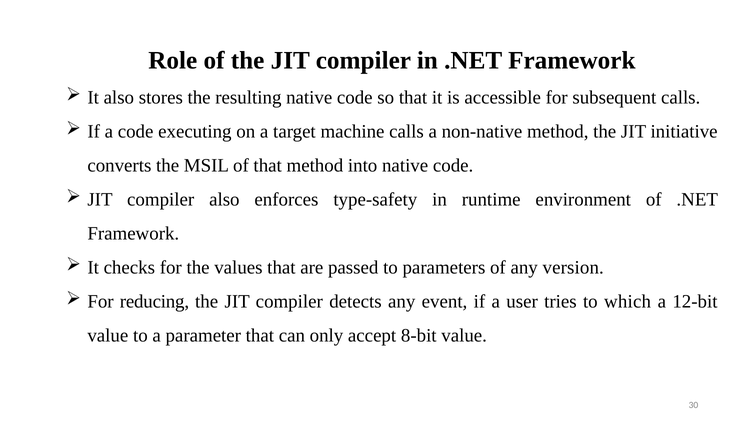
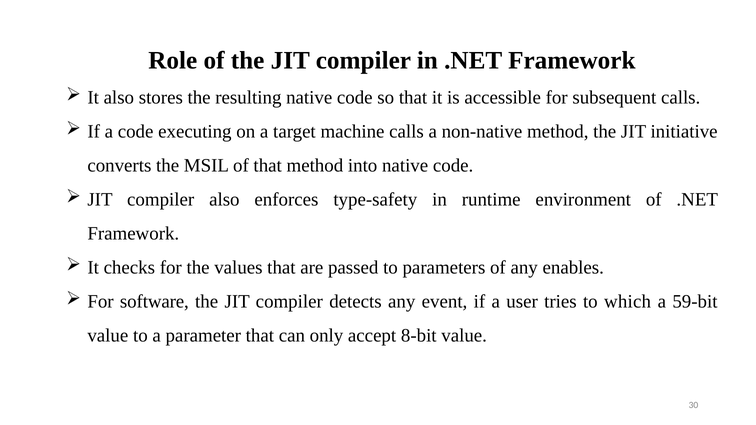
version: version -> enables
reducing: reducing -> software
12-bit: 12-bit -> 59-bit
